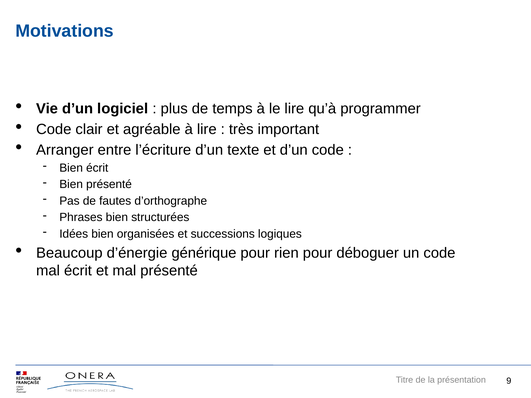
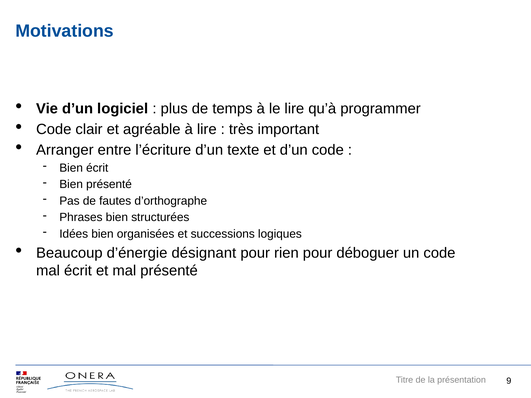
générique: générique -> désignant
